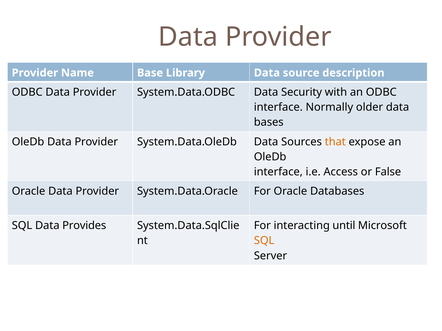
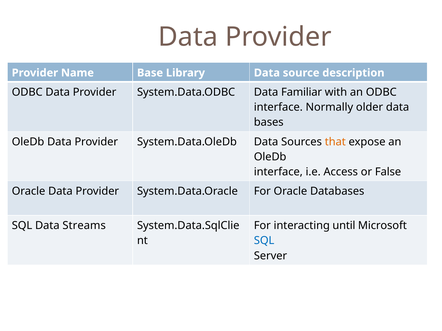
Security: Security -> Familiar
Provides: Provides -> Streams
SQL at (264, 241) colour: orange -> blue
